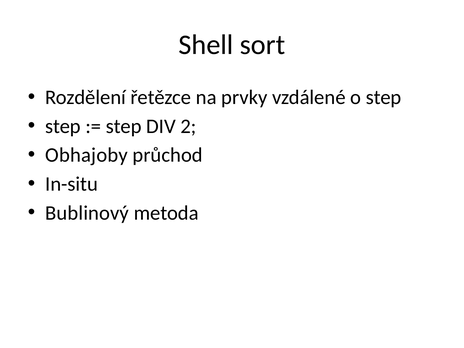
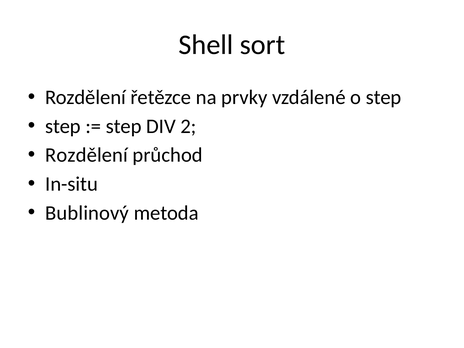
Obhajoby at (87, 155): Obhajoby -> Rozdělení
